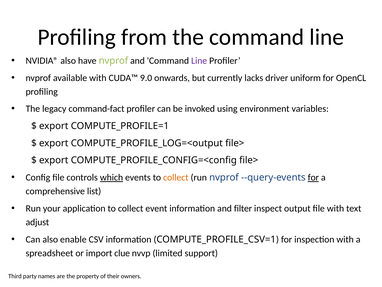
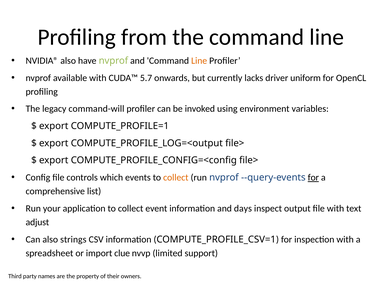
Line at (199, 61) colour: purple -> orange
9.0: 9.0 -> 5.7
command-fact: command-fact -> command-will
which underline: present -> none
filter: filter -> days
enable: enable -> strings
